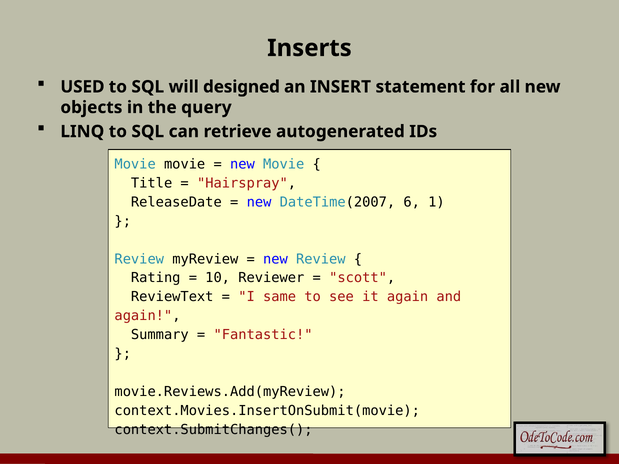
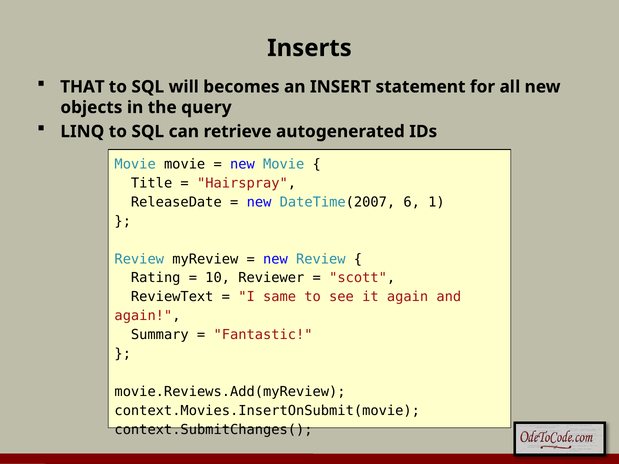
USED: USED -> THAT
designed: designed -> becomes
